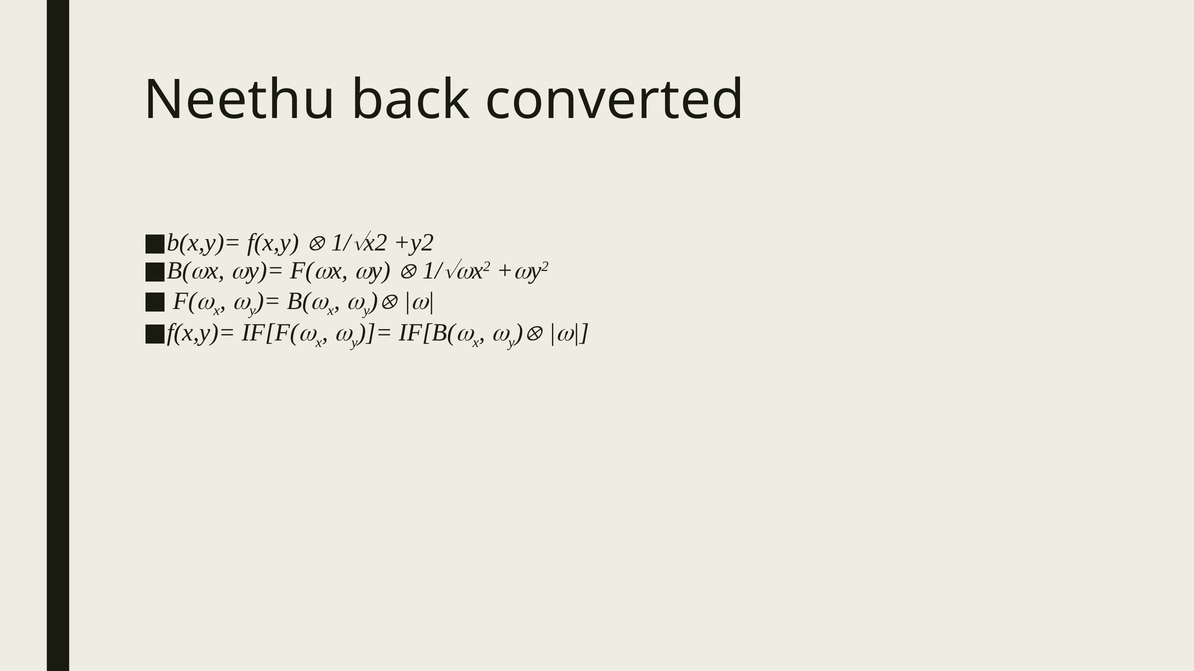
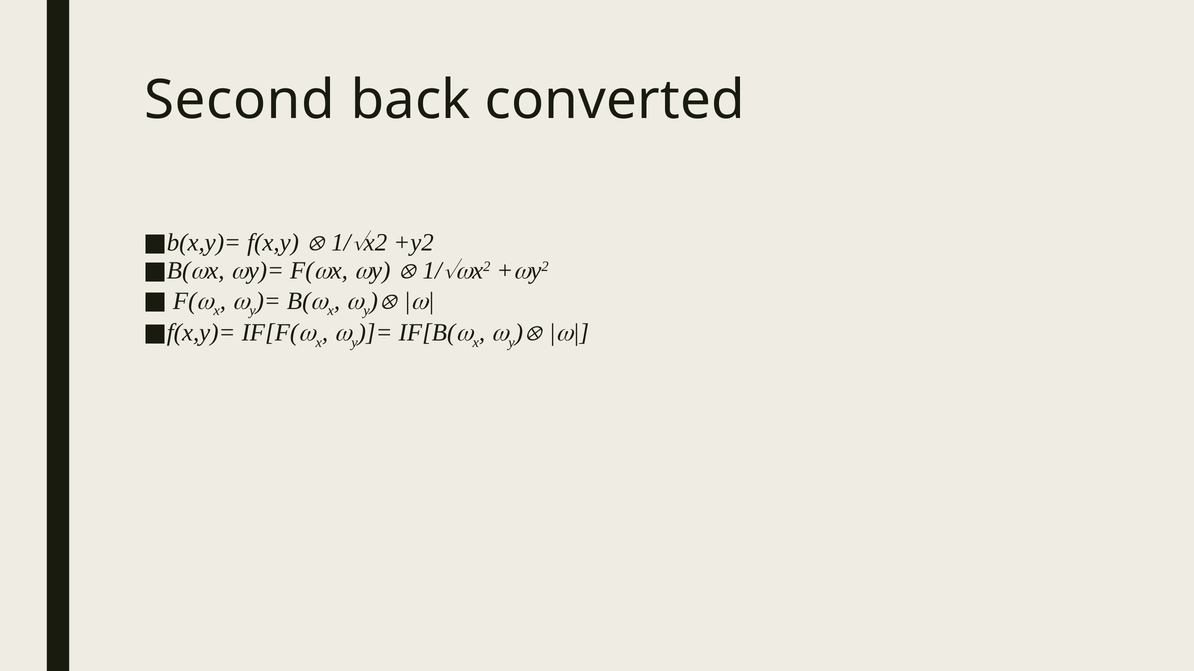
Neethu: Neethu -> Second
